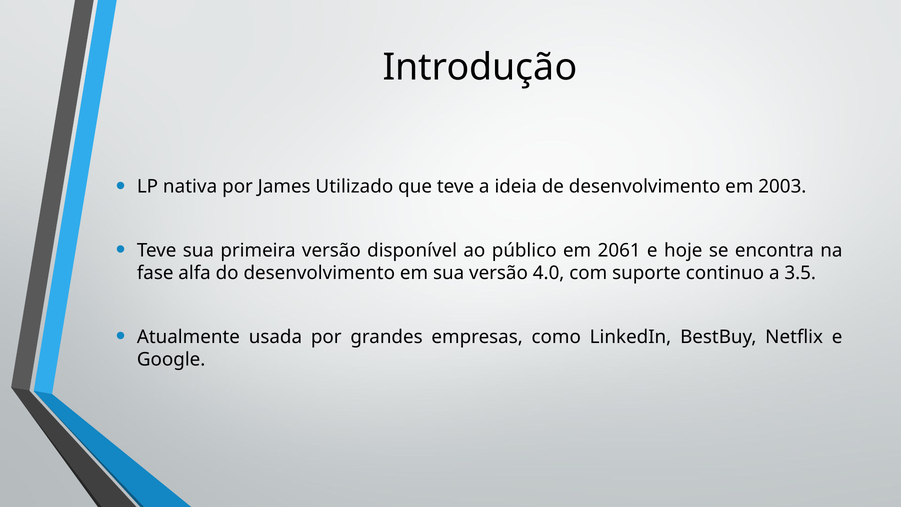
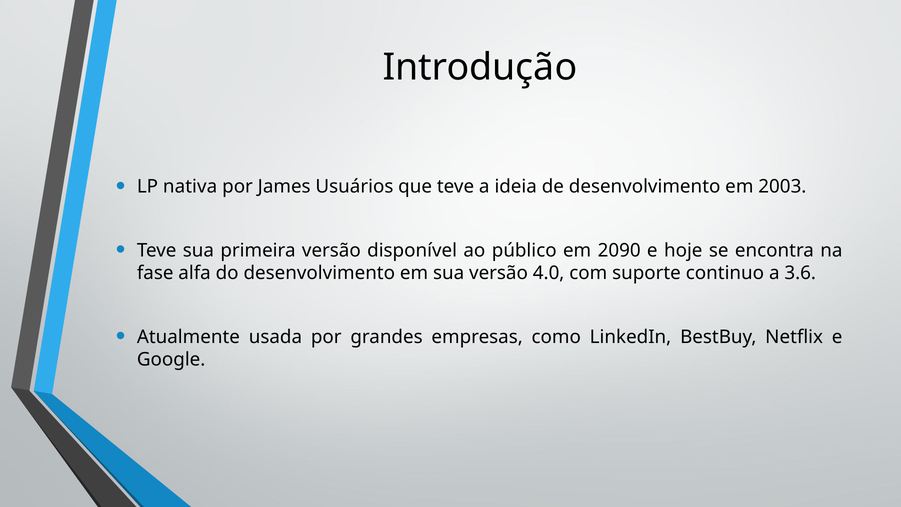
Utilizado: Utilizado -> Usuários
2061: 2061 -> 2090
3.5: 3.5 -> 3.6
